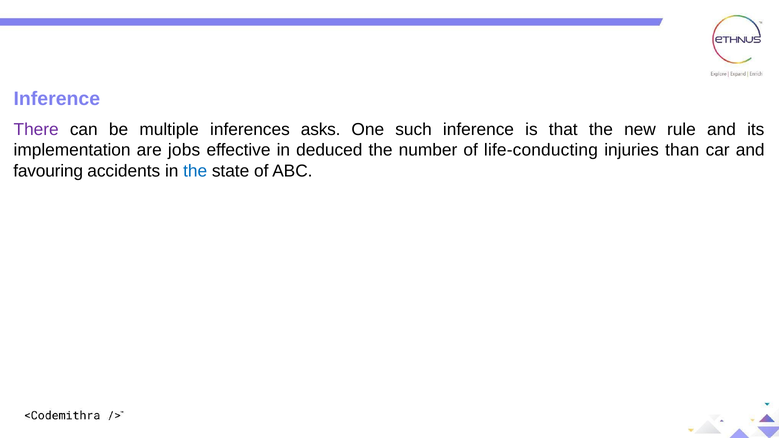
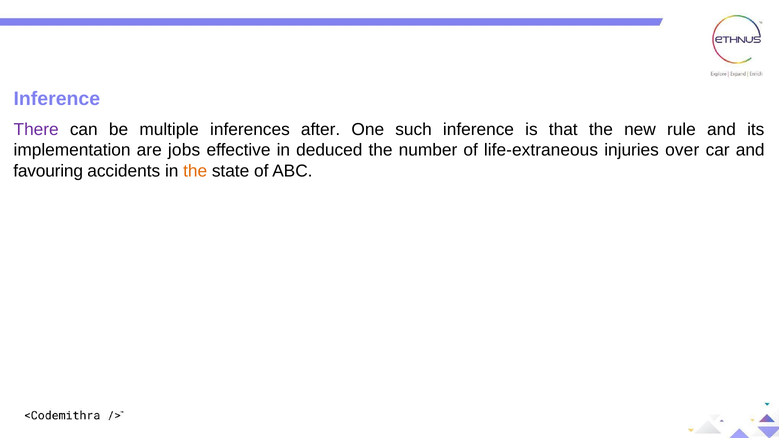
asks: asks -> after
life-conducting: life-conducting -> life-extraneous
than: than -> over
the at (195, 171) colour: blue -> orange
